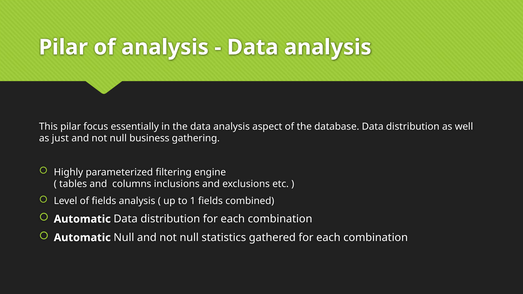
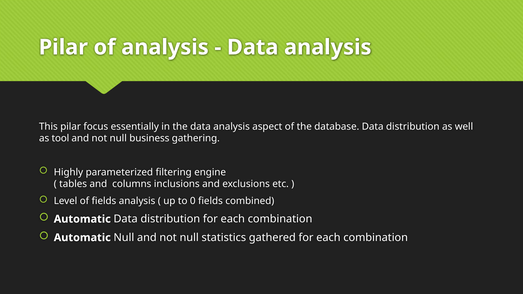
just: just -> tool
1: 1 -> 0
